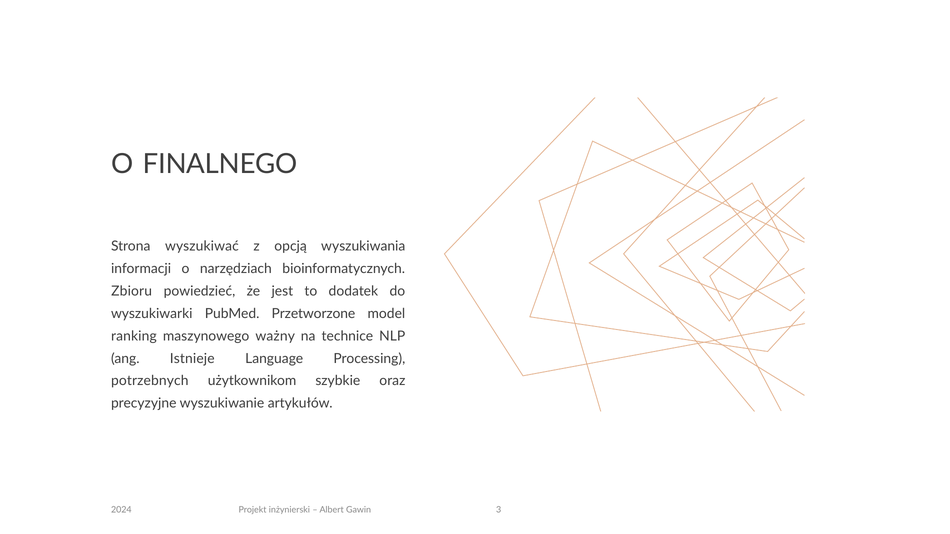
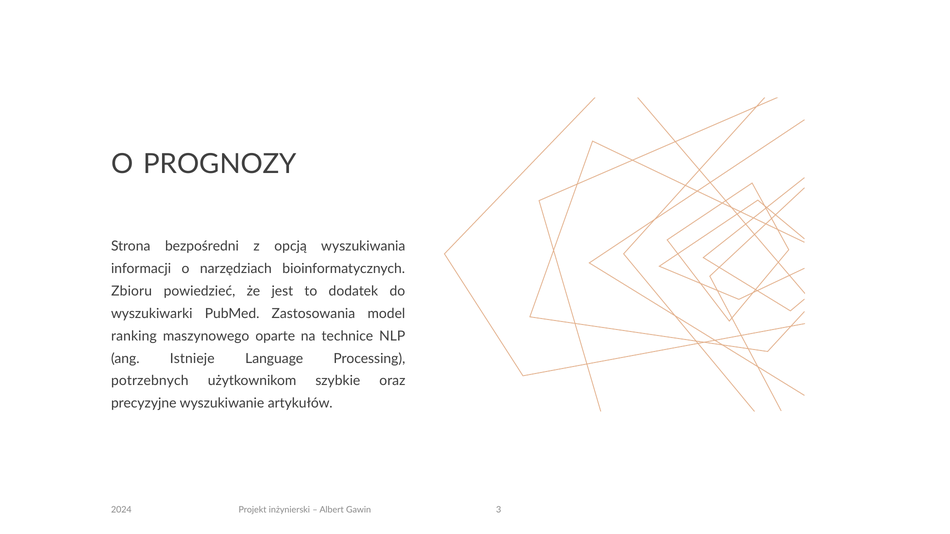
FINALNEGO: FINALNEGO -> PROGNOZY
wyszukiwać: wyszukiwać -> bezpośredni
Przetworzone: Przetworzone -> Zastosowania
ważny: ważny -> oparte
